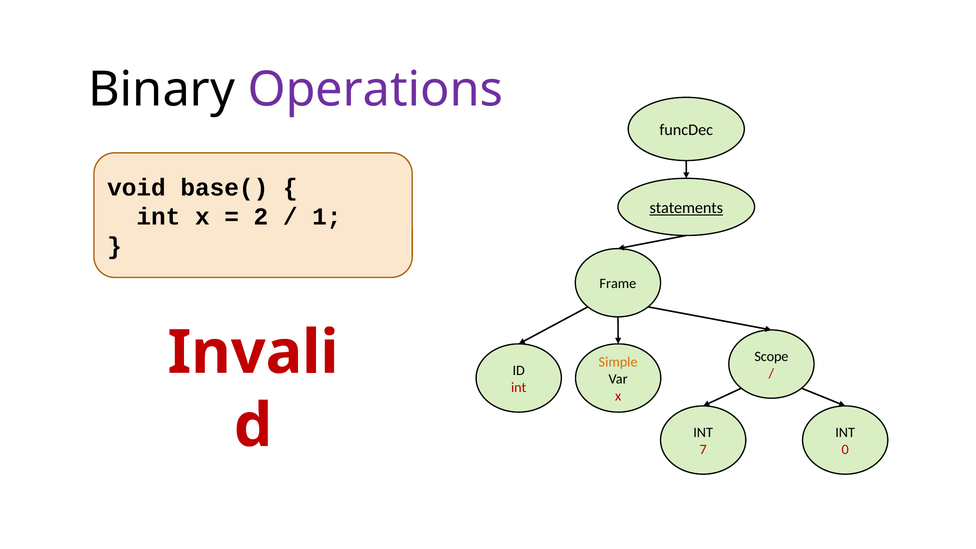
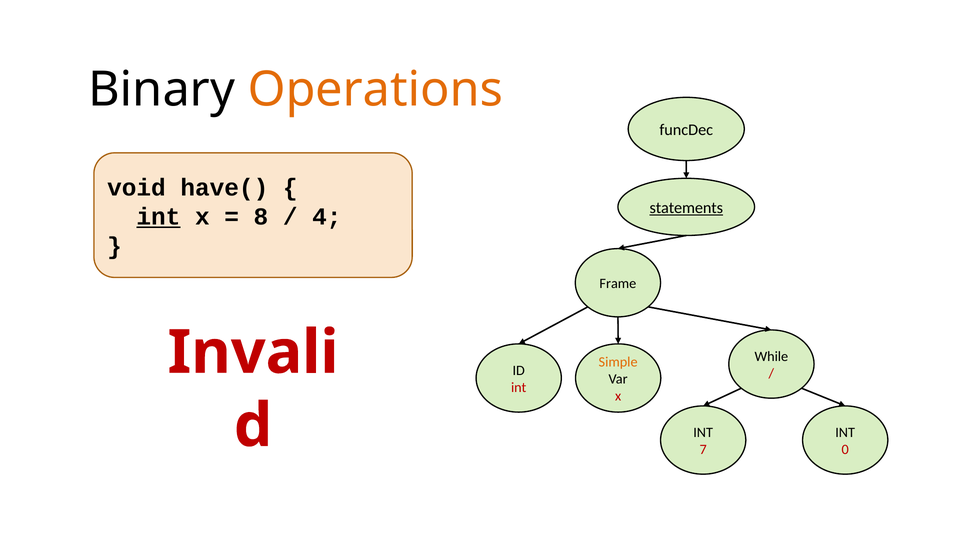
Operations colour: purple -> orange
base(: base( -> have(
int at (158, 217) underline: none -> present
2: 2 -> 8
1: 1 -> 4
Scope: Scope -> While
